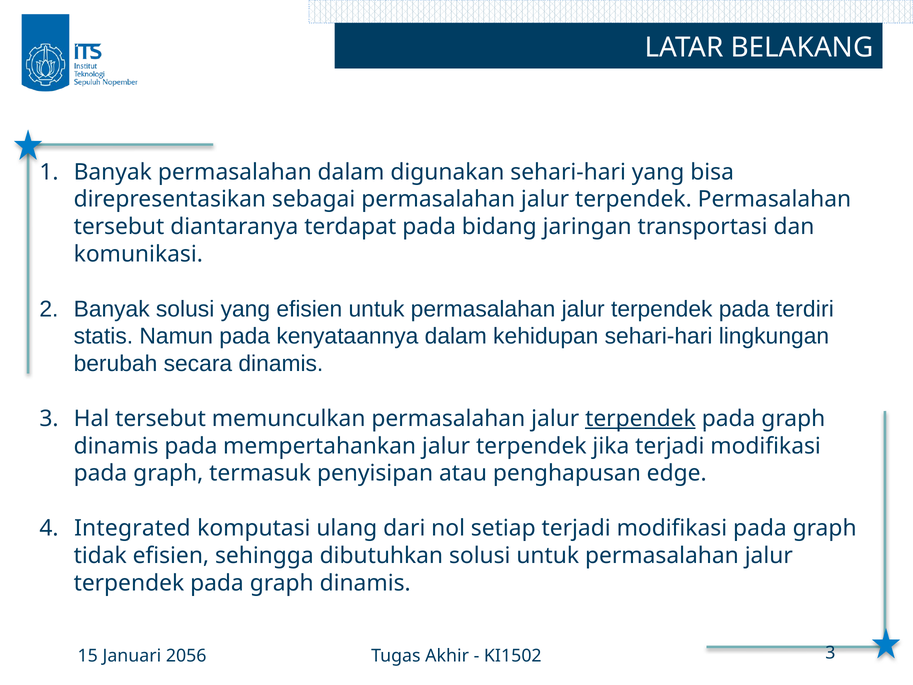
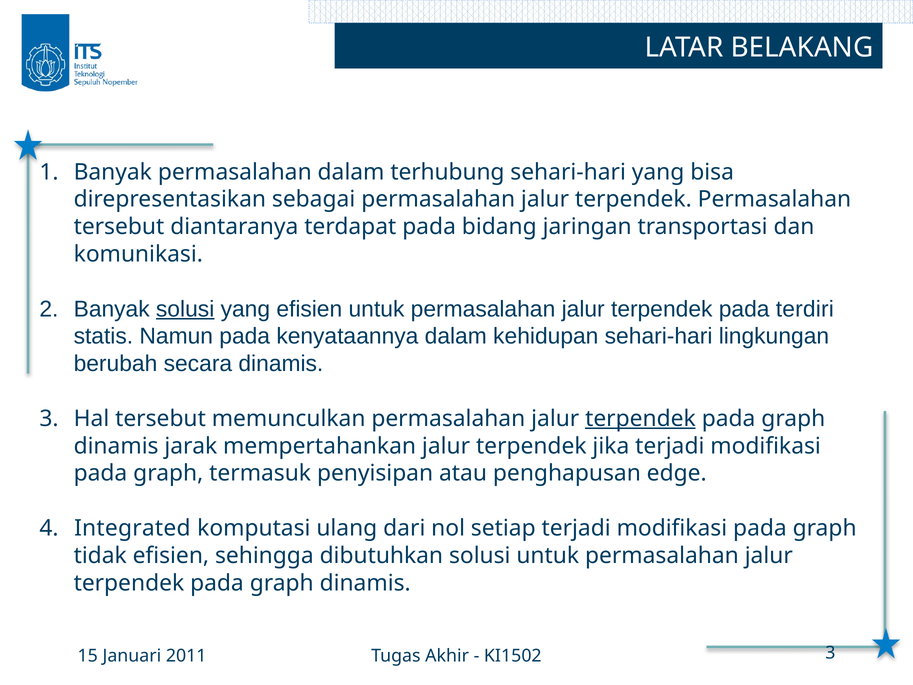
digunakan: digunakan -> terhubung
solusi at (185, 309) underline: none -> present
dinamis pada: pada -> jarak
2056: 2056 -> 2011
